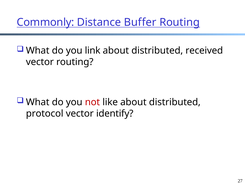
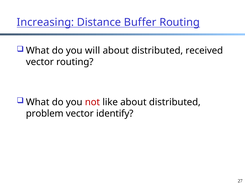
Commonly: Commonly -> Increasing
link: link -> will
protocol: protocol -> problem
